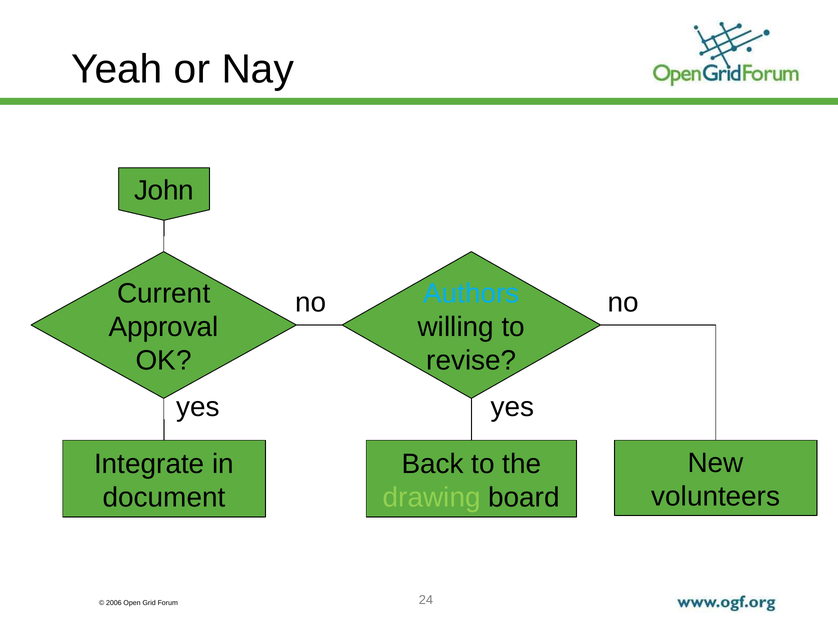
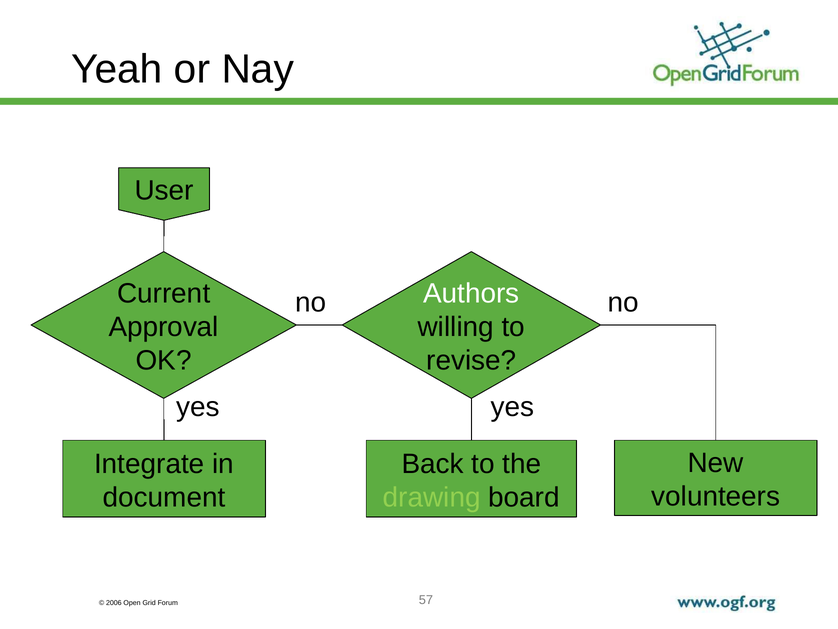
John: John -> User
Authors colour: light blue -> white
24: 24 -> 57
